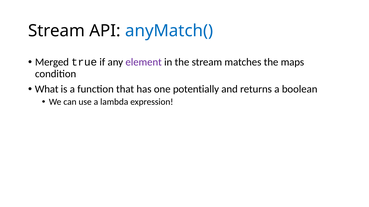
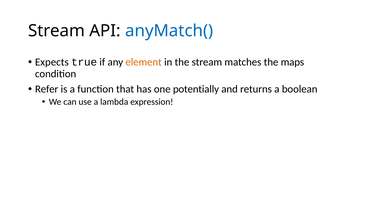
Merged: Merged -> Expects
element colour: purple -> orange
What: What -> Refer
